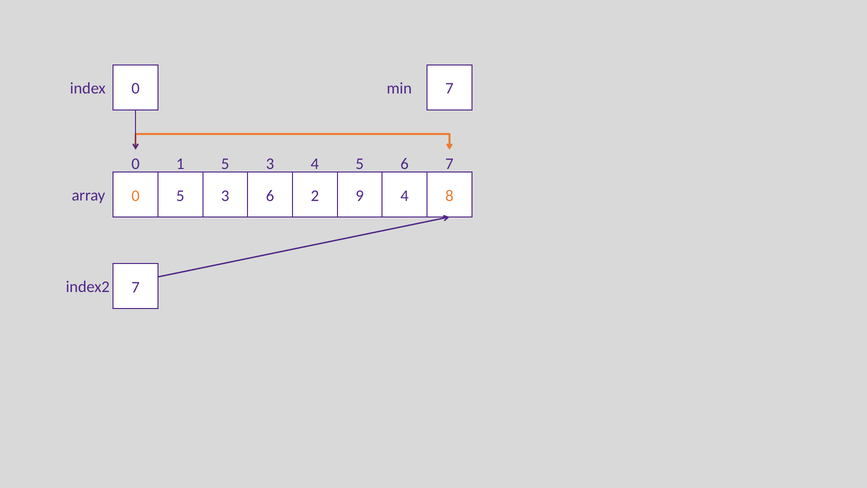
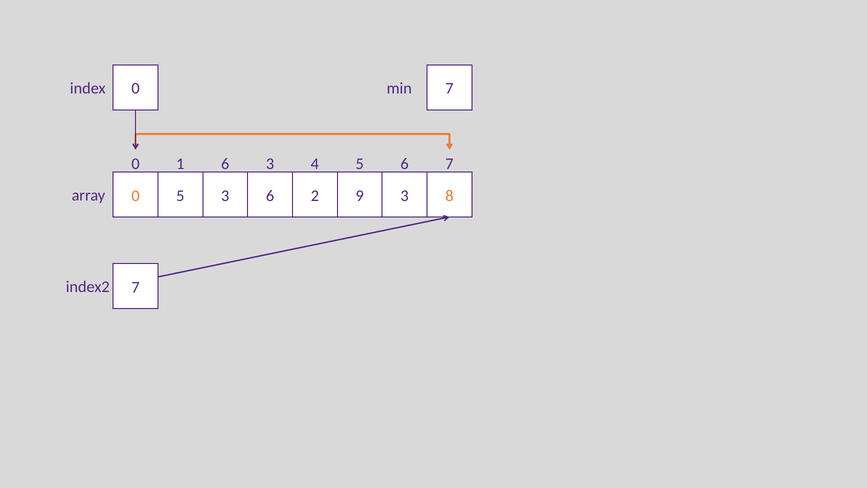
1 5: 5 -> 6
9 4: 4 -> 3
